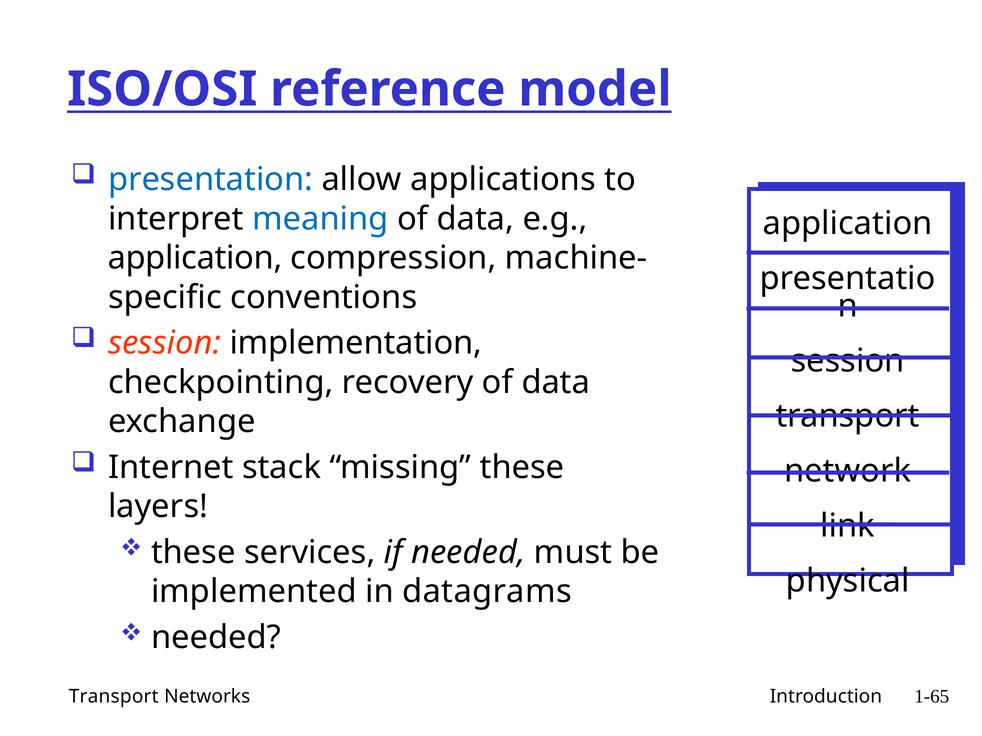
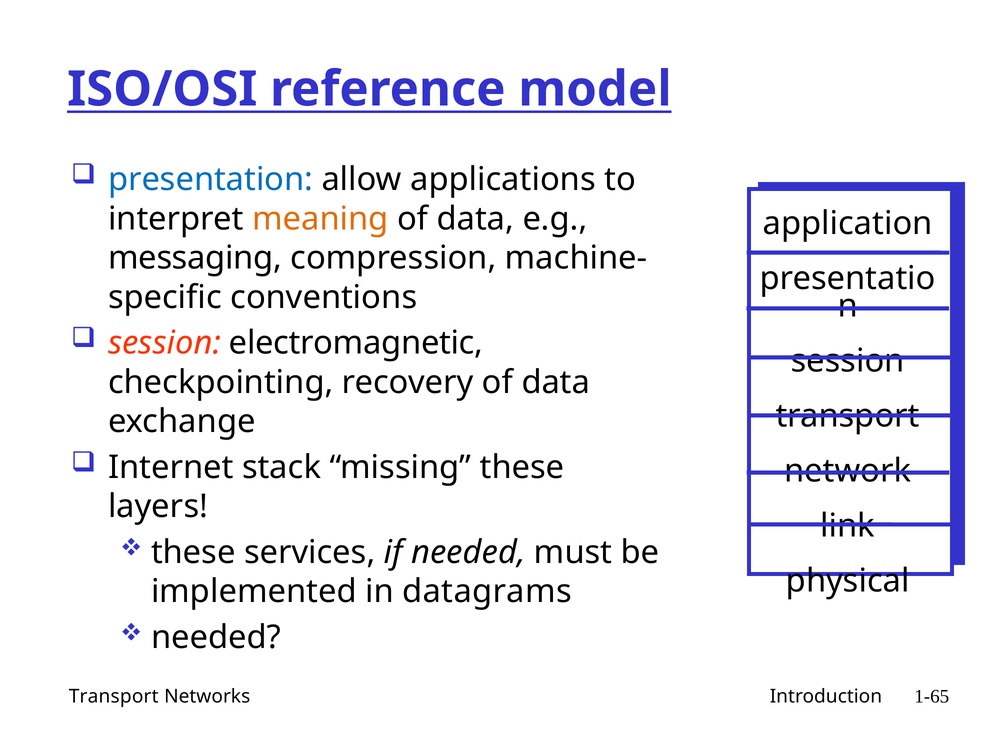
meaning colour: blue -> orange
application at (195, 258): application -> messaging
implementation: implementation -> electromagnetic
